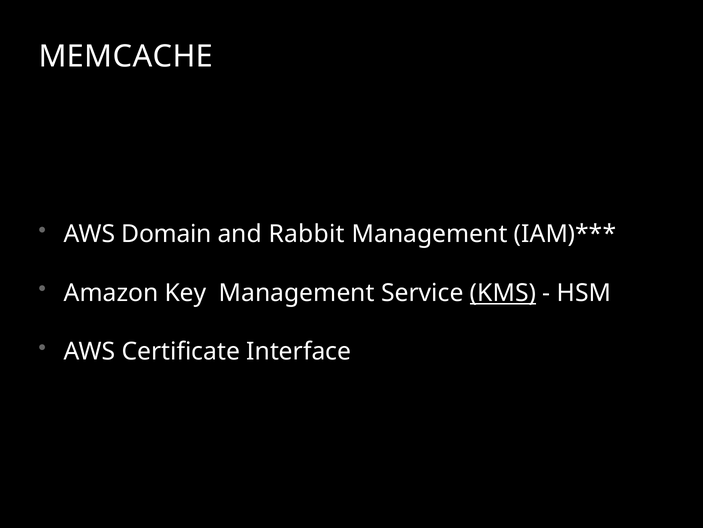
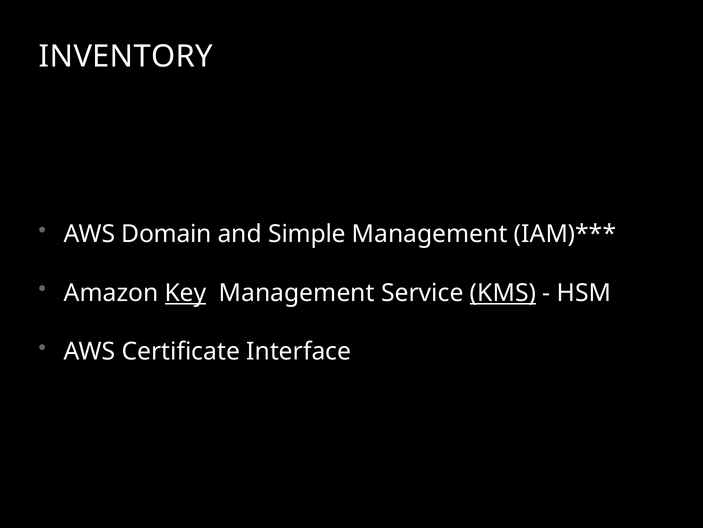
MEMCACHE: MEMCACHE -> INVENTORY
Rabbit: Rabbit -> Simple
Key underline: none -> present
